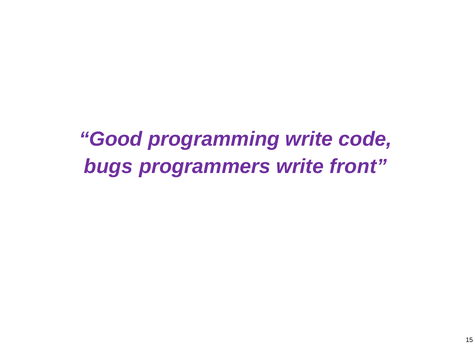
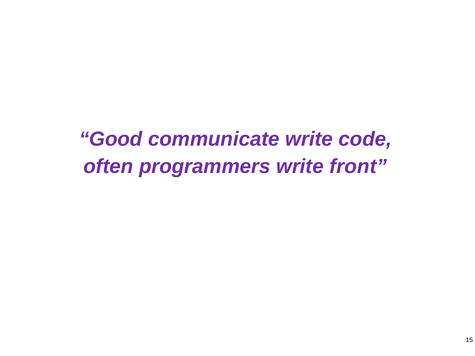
programming: programming -> communicate
bugs: bugs -> often
